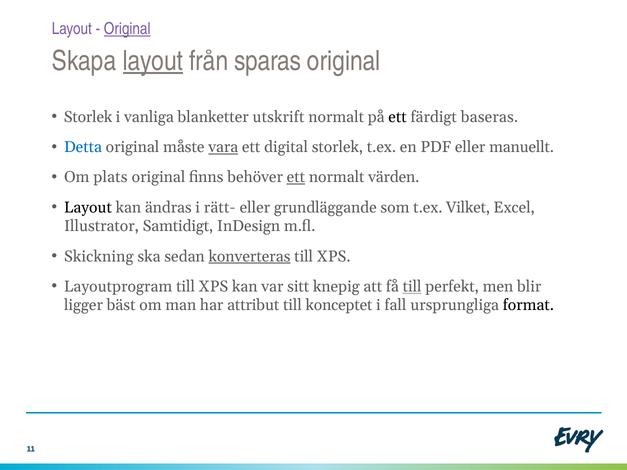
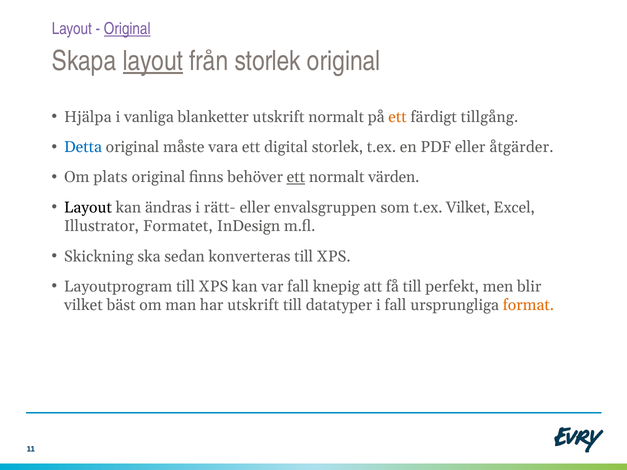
från sparas: sparas -> storlek
Storlek at (88, 117): Storlek -> Hjälpa
ett at (398, 117) colour: black -> orange
baseras: baseras -> tillgång
vara underline: present -> none
manuellt: manuellt -> åtgärder
grundläggande: grundläggande -> envalsgruppen
Samtidigt: Samtidigt -> Formatet
konverteras underline: present -> none
var sitt: sitt -> fall
till at (412, 287) underline: present -> none
ligger at (83, 305): ligger -> vilket
har attribut: attribut -> utskrift
konceptet: konceptet -> datatyper
format colour: black -> orange
